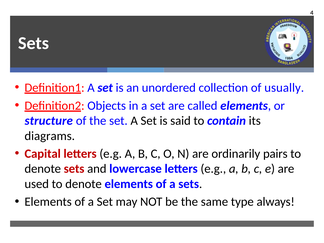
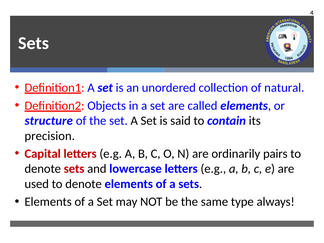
usually: usually -> natural
diagrams: diagrams -> precision
